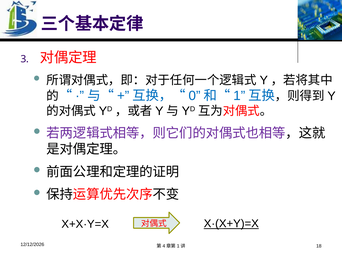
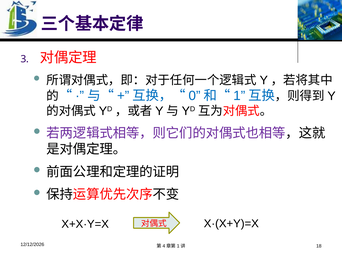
X·(X+Y)=X underline: present -> none
